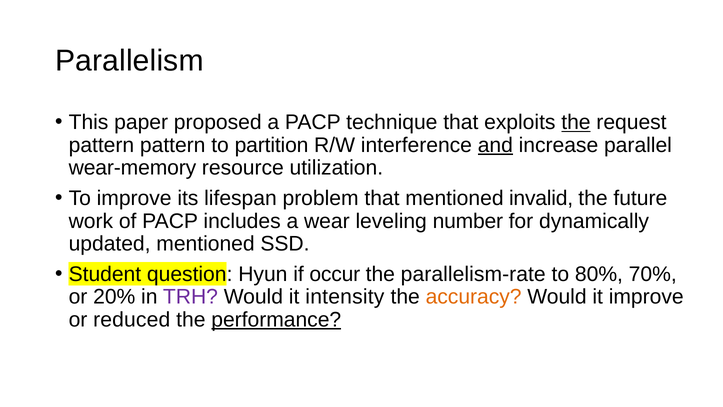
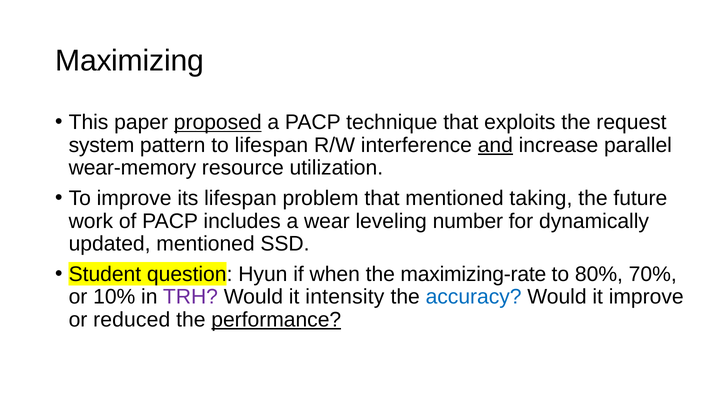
Parallelism: Parallelism -> Maximizing
proposed underline: none -> present
the at (576, 122) underline: present -> none
pattern at (101, 145): pattern -> system
to partition: partition -> lifespan
invalid: invalid -> taking
occur: occur -> when
parallelism-rate: parallelism-rate -> maximizing-rate
20%: 20% -> 10%
accuracy colour: orange -> blue
